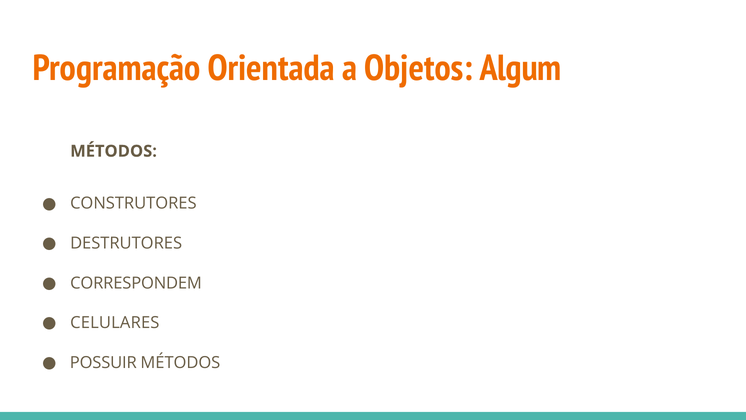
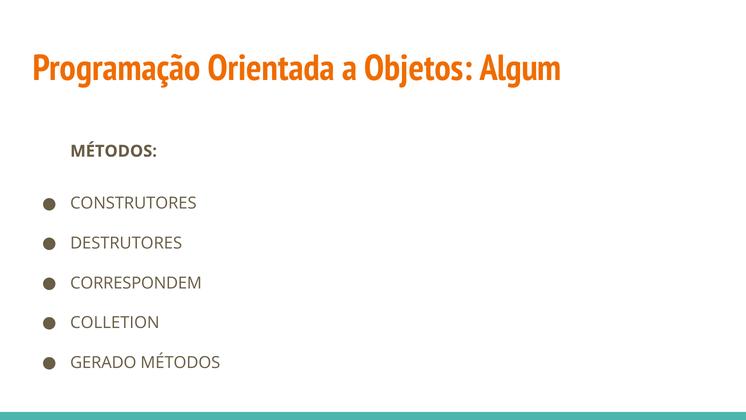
CELULARES: CELULARES -> COLLETION
POSSUIR: POSSUIR -> GERADO
